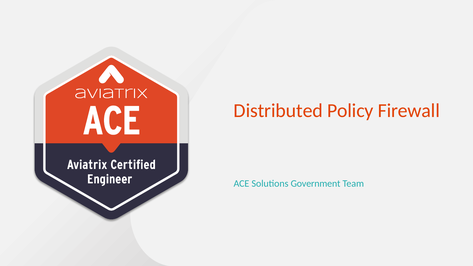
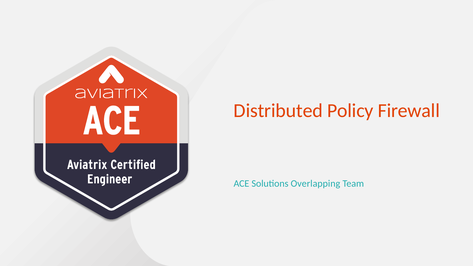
Government: Government -> Overlapping
